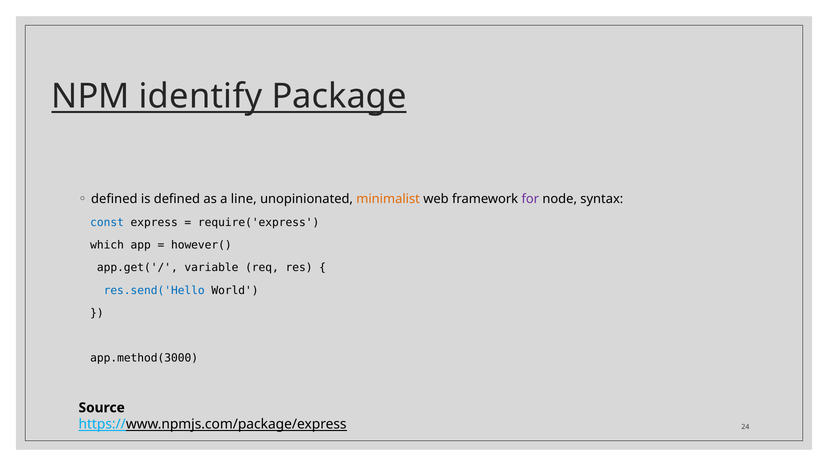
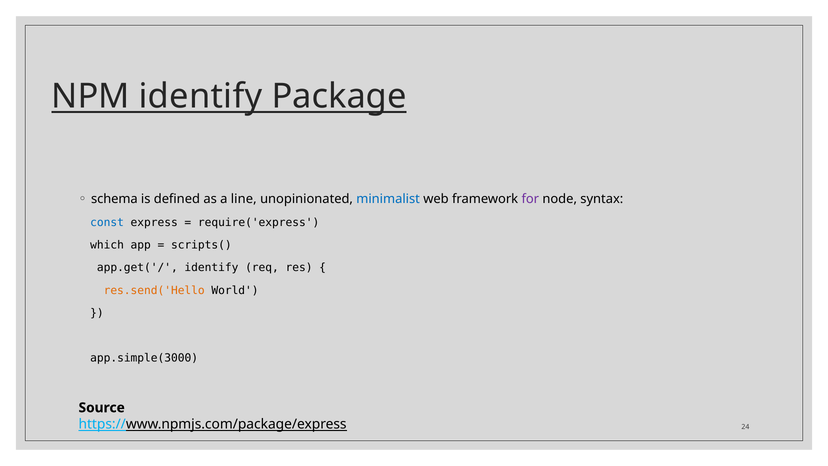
defined at (114, 199): defined -> schema
minimalist colour: orange -> blue
however(: however( -> scripts(
app.get('/ variable: variable -> identify
res.send('Hello colour: blue -> orange
app.method(3000: app.method(3000 -> app.simple(3000
